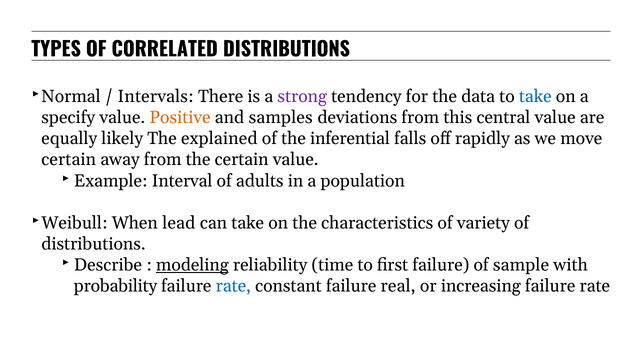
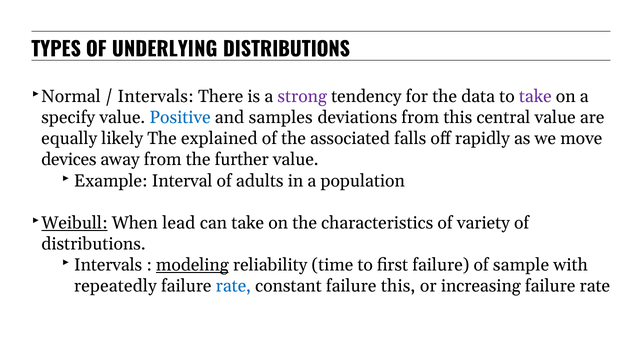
CORRELATED: CORRELATED -> UNDERLYING
take at (535, 97) colour: blue -> purple
Positive colour: orange -> blue
inferential: inferential -> associated
certain at (69, 160): certain -> devices
the certain: certain -> further
Weibull underline: none -> present
Describe at (108, 265): Describe -> Intervals
probability: probability -> repeatedly
failure real: real -> this
